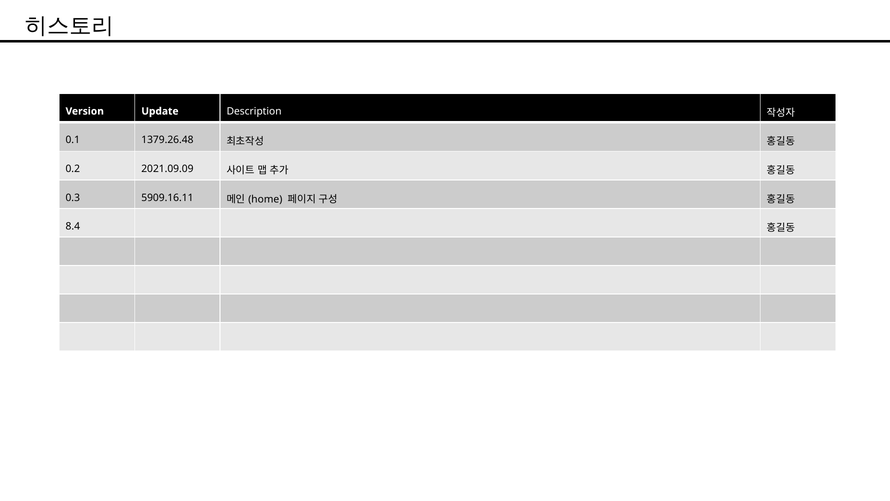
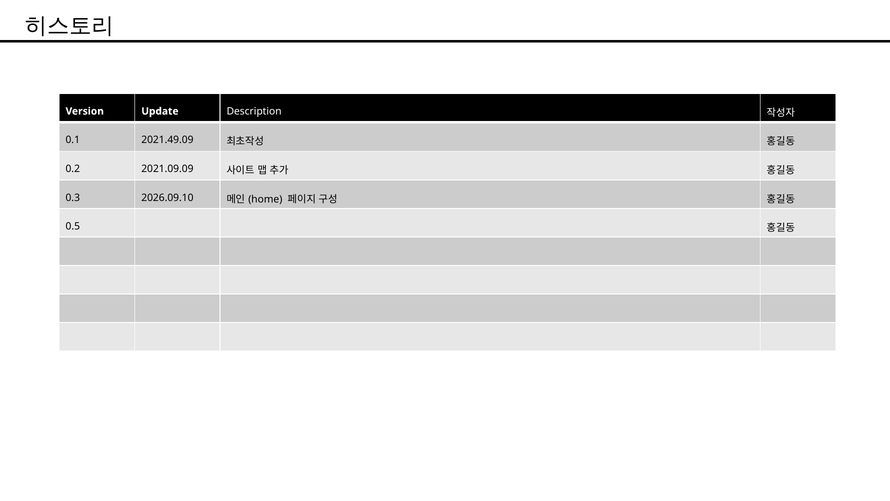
1379.26.48: 1379.26.48 -> 2021.49.09
5909.16.11: 5909.16.11 -> 2026.09.10
8.4: 8.4 -> 0.5
